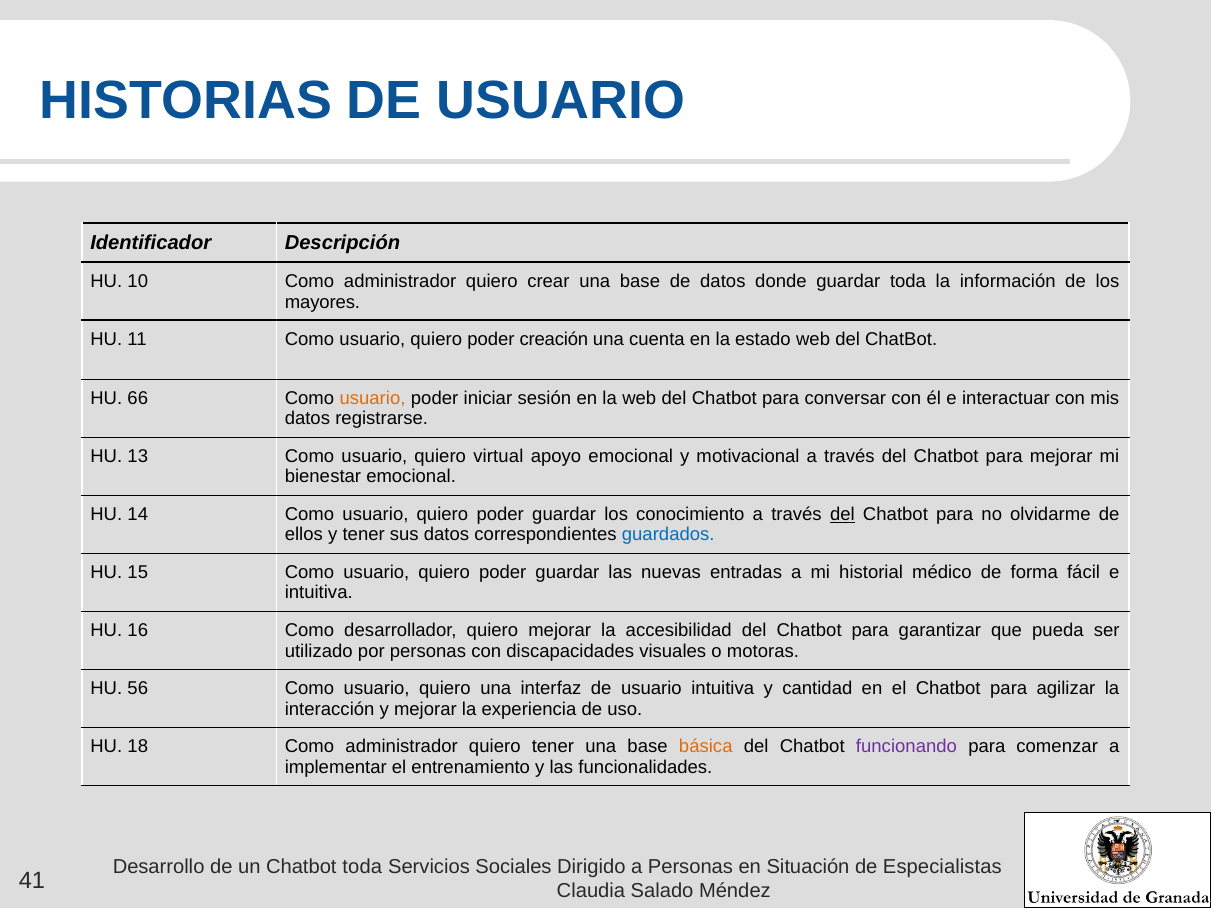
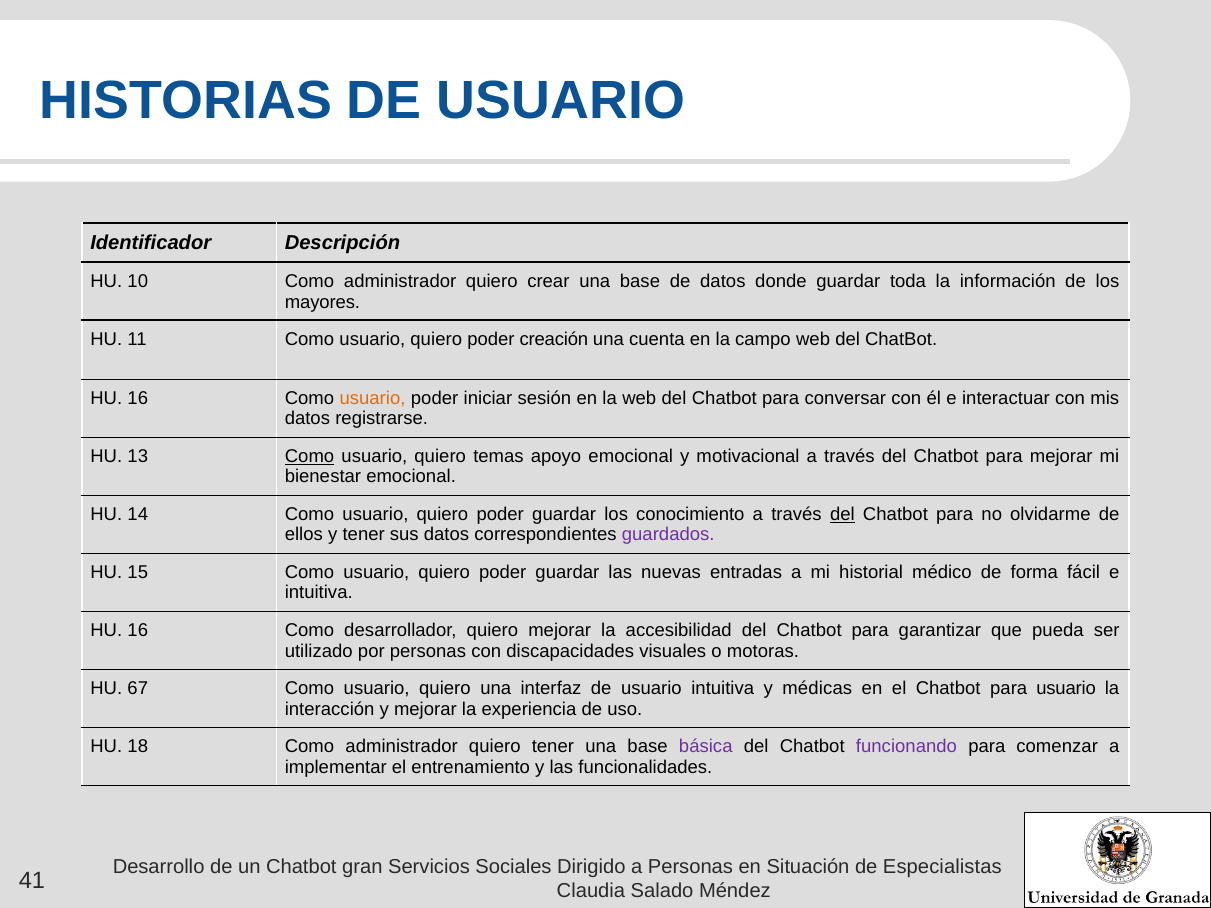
estado: estado -> campo
66 at (138, 398): 66 -> 16
Como at (310, 456) underline: none -> present
virtual: virtual -> temas
guardados colour: blue -> purple
56: 56 -> 67
cantidad: cantidad -> médicas
para agilizar: agilizar -> usuario
básica colour: orange -> purple
Chatbot toda: toda -> gran
